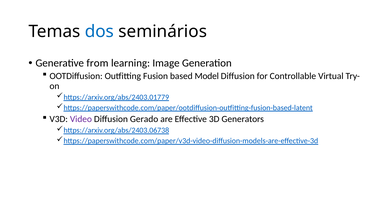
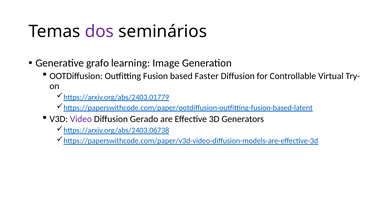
dos colour: blue -> purple
from: from -> grafo
Model: Model -> Faster
